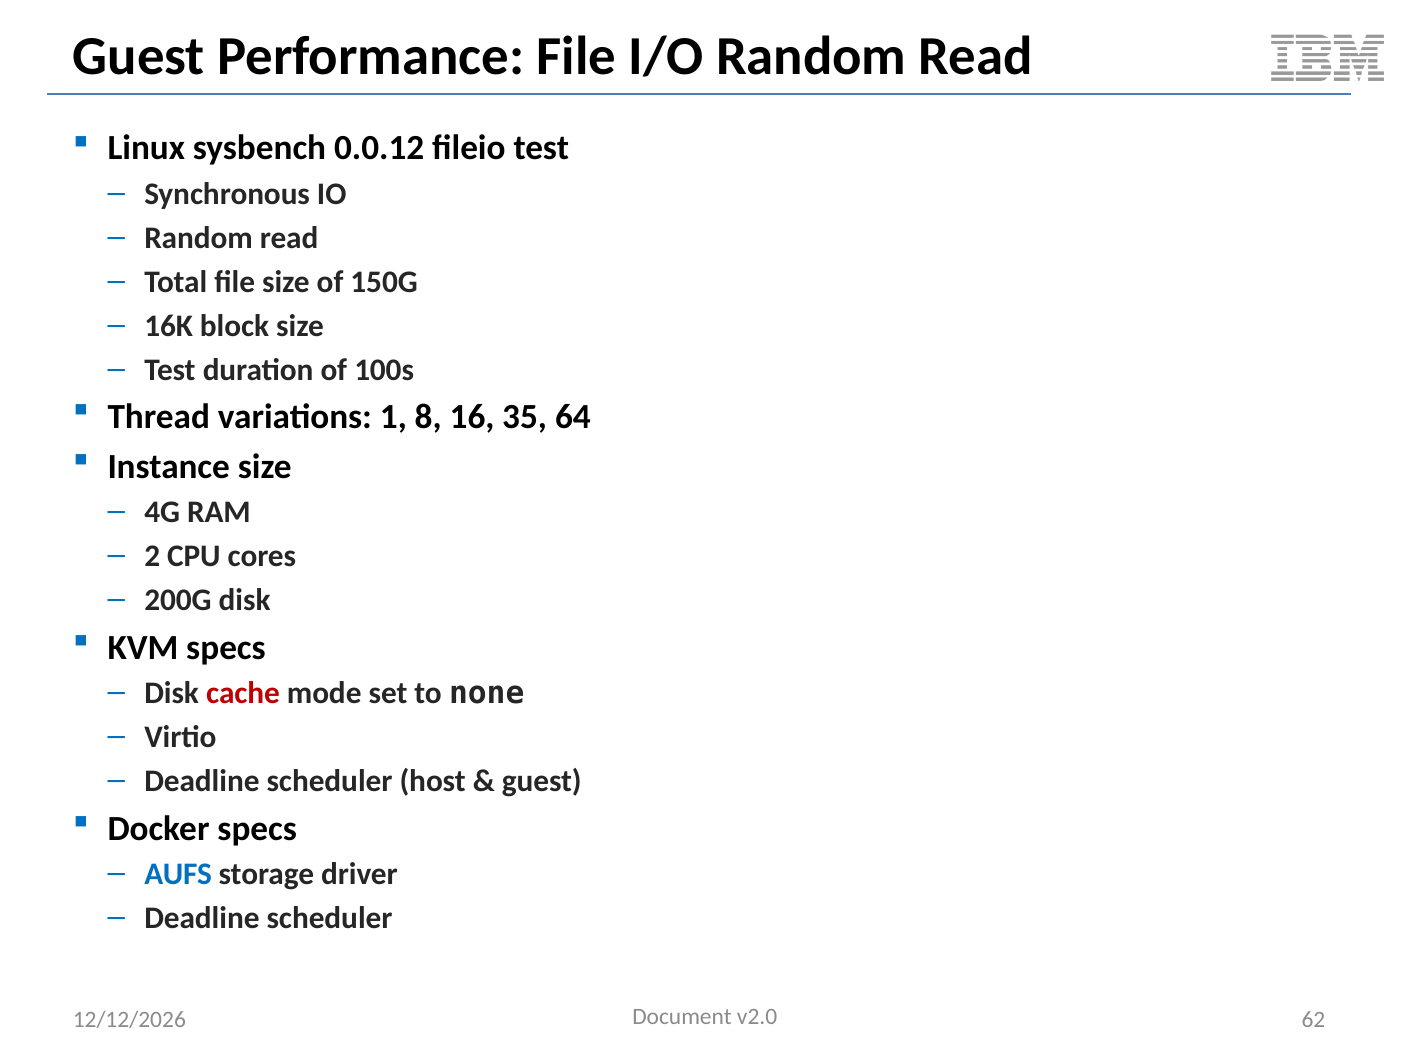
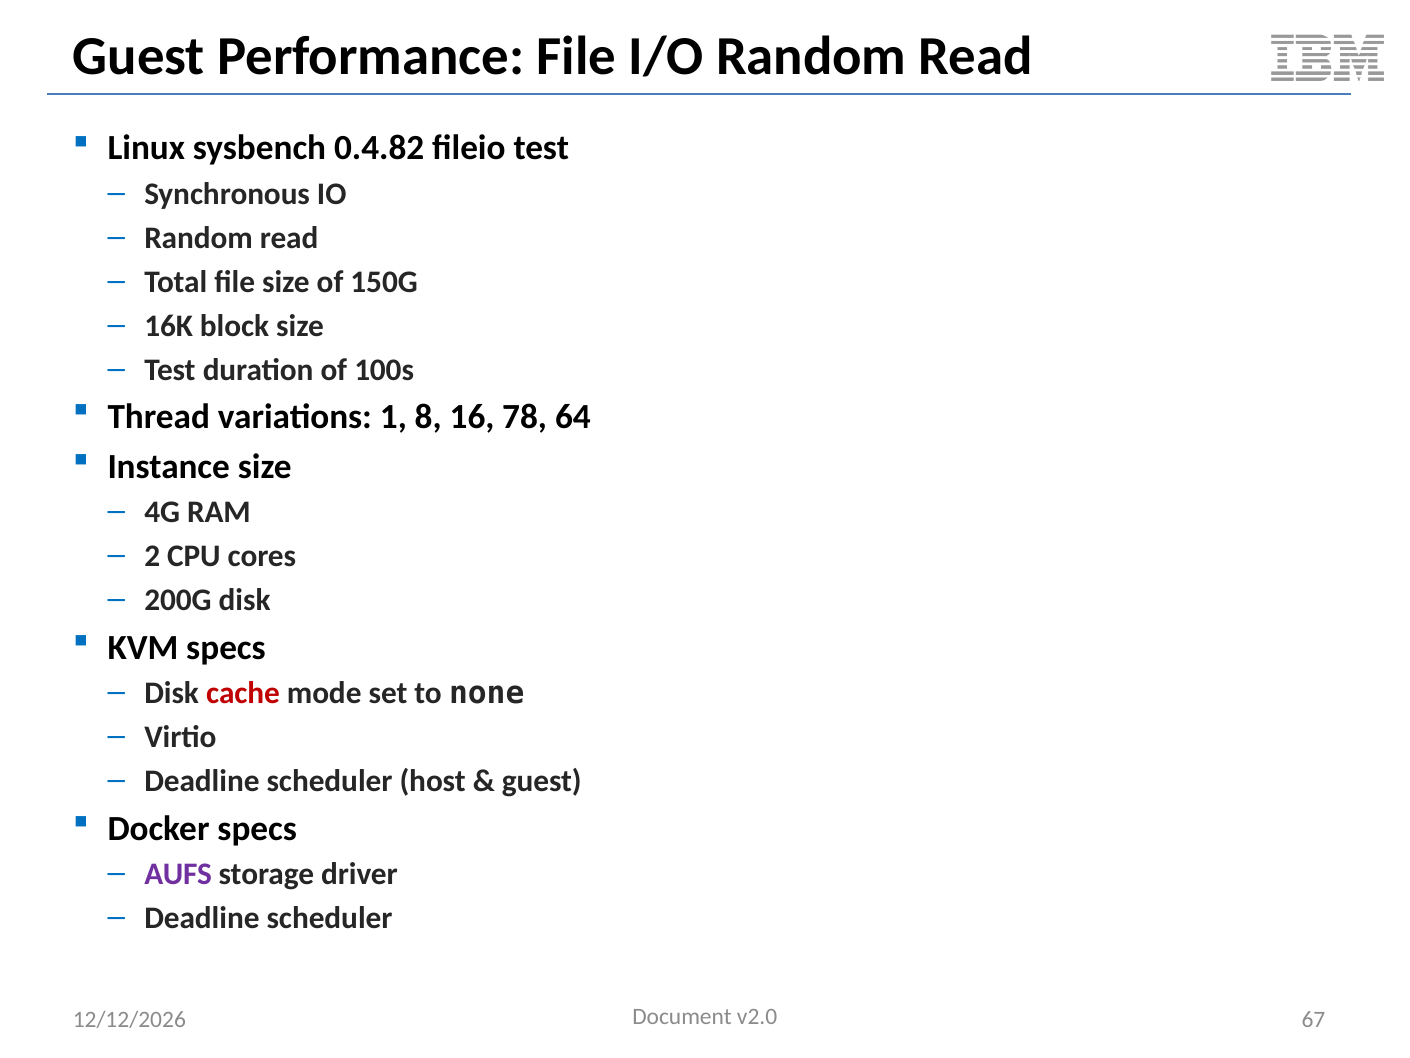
0.0.12: 0.0.12 -> 0.4.82
35: 35 -> 78
AUFS colour: blue -> purple
62: 62 -> 67
